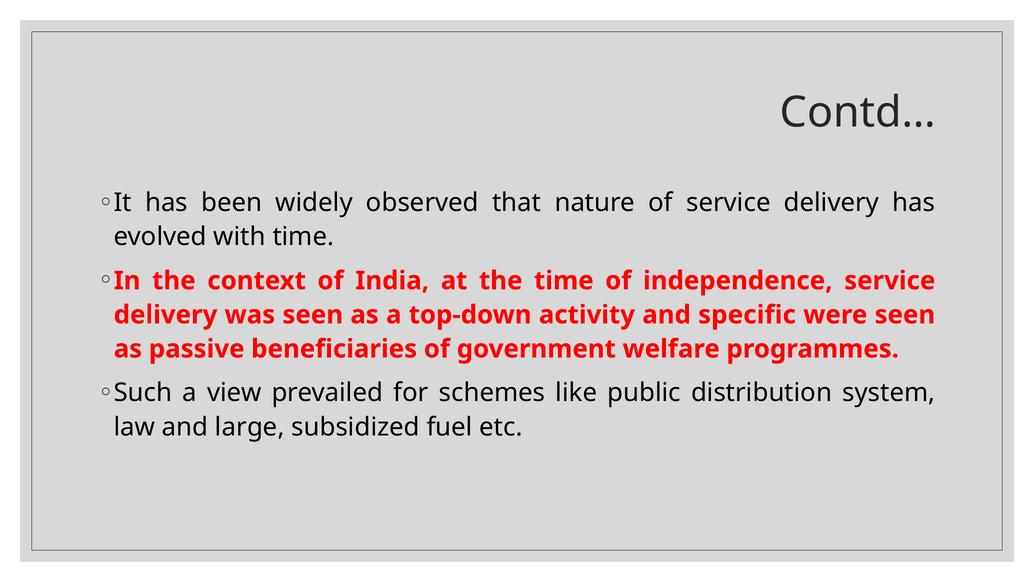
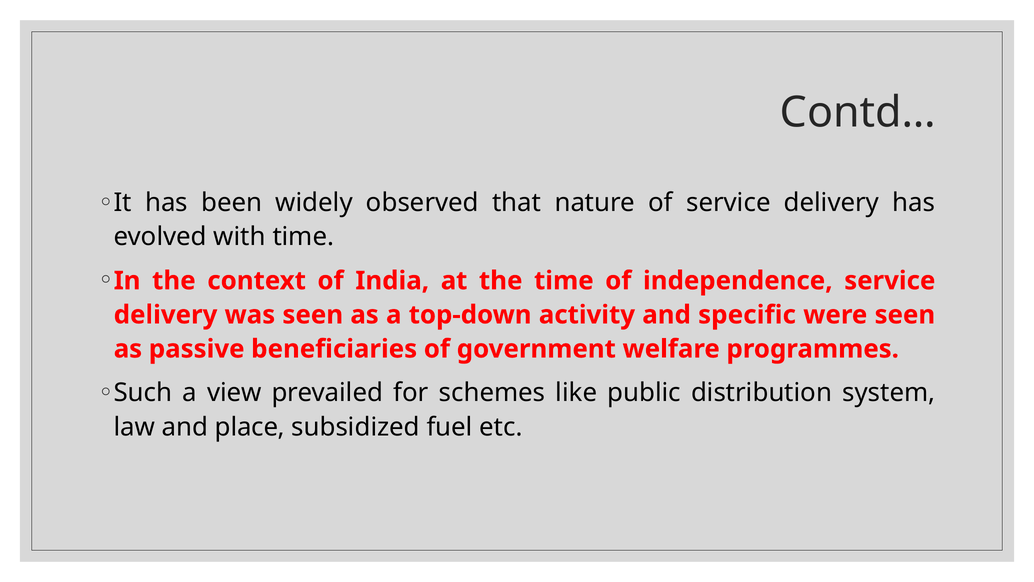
large: large -> place
